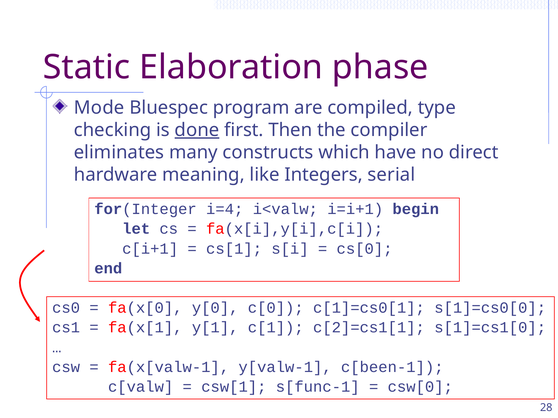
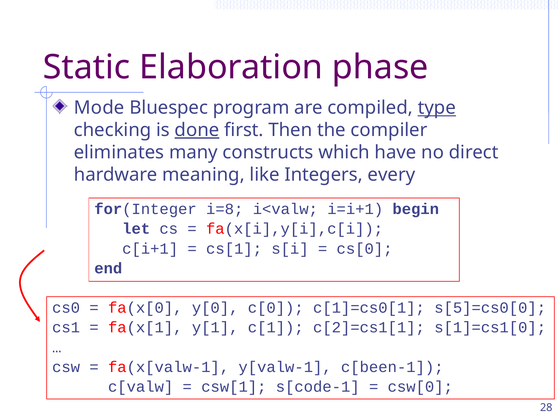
type underline: none -> present
serial: serial -> every
i=4: i=4 -> i=8
s[1]=cs0[0: s[1]=cs0[0 -> s[5]=cs0[0
s[func-1: s[func-1 -> s[code-1
